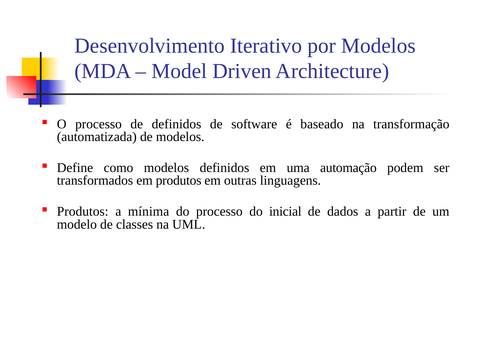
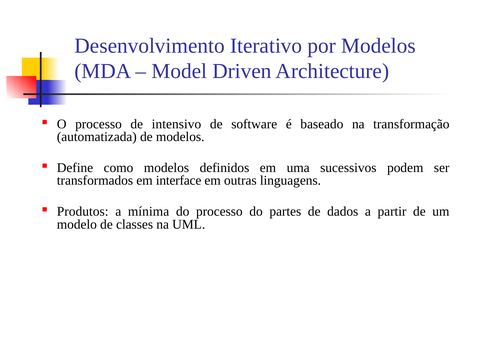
de definidos: definidos -> intensivo
automação: automação -> sucessivos
em produtos: produtos -> interface
inicial: inicial -> partes
